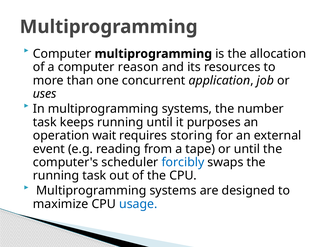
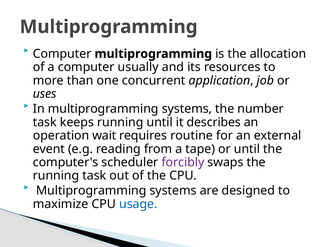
reason: reason -> usually
purposes: purposes -> describes
storing: storing -> routine
forcibly colour: blue -> purple
